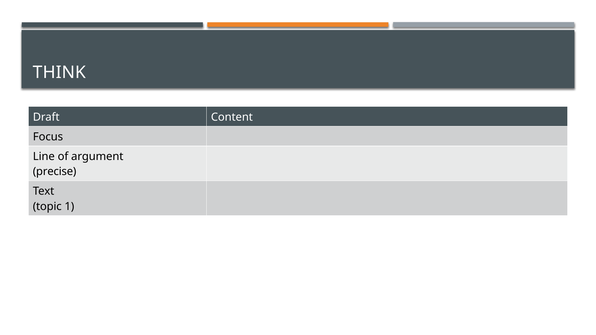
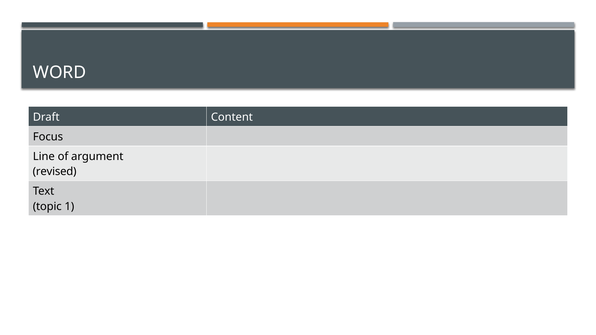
THINK: THINK -> WORD
precise: precise -> revised
